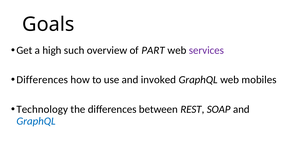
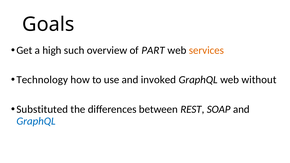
services colour: purple -> orange
Differences at (42, 80): Differences -> Technology
mobiles: mobiles -> without
Technology: Technology -> Substituted
